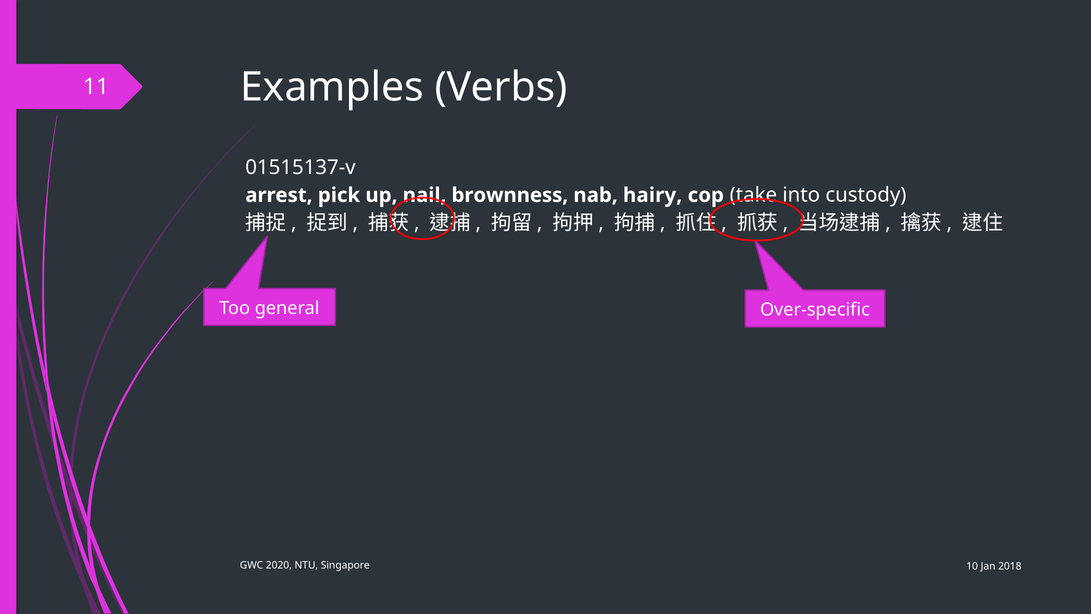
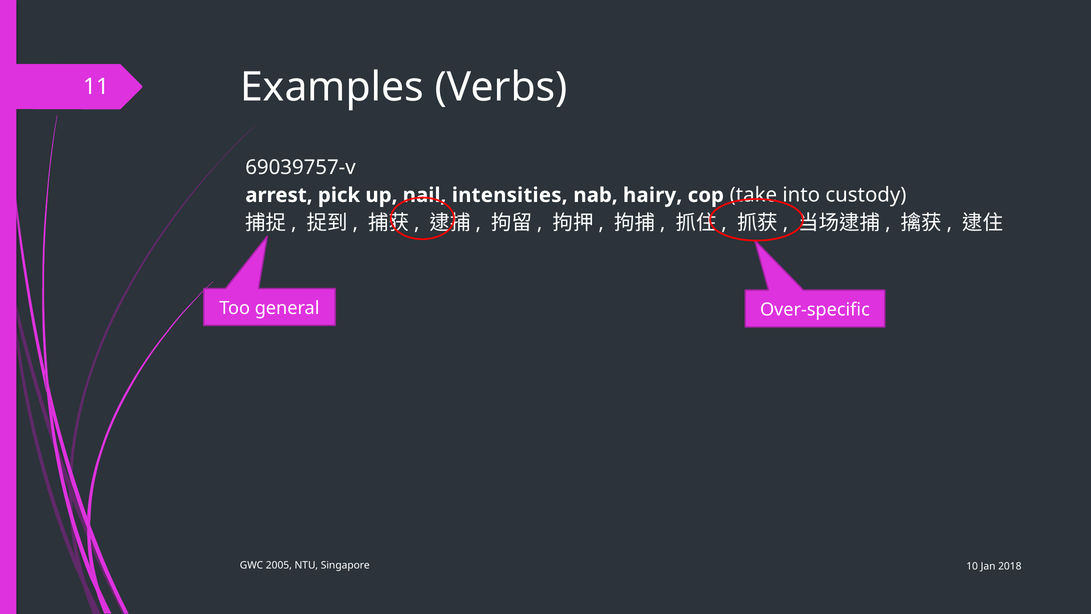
01515137-v: 01515137-v -> 69039757-v
brownness: brownness -> intensities
2020: 2020 -> 2005
